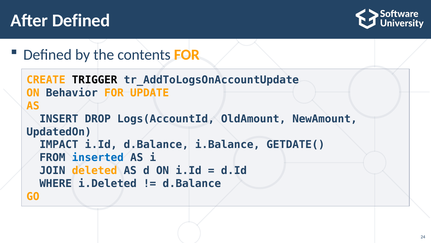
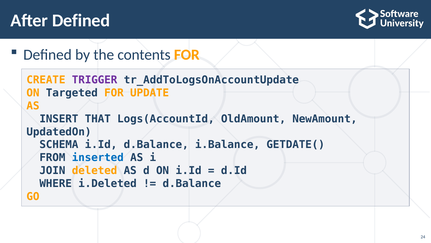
TRIGGER colour: black -> purple
Behavior: Behavior -> Targeted
DROP: DROP -> THAT
IMPACT: IMPACT -> SCHEMA
